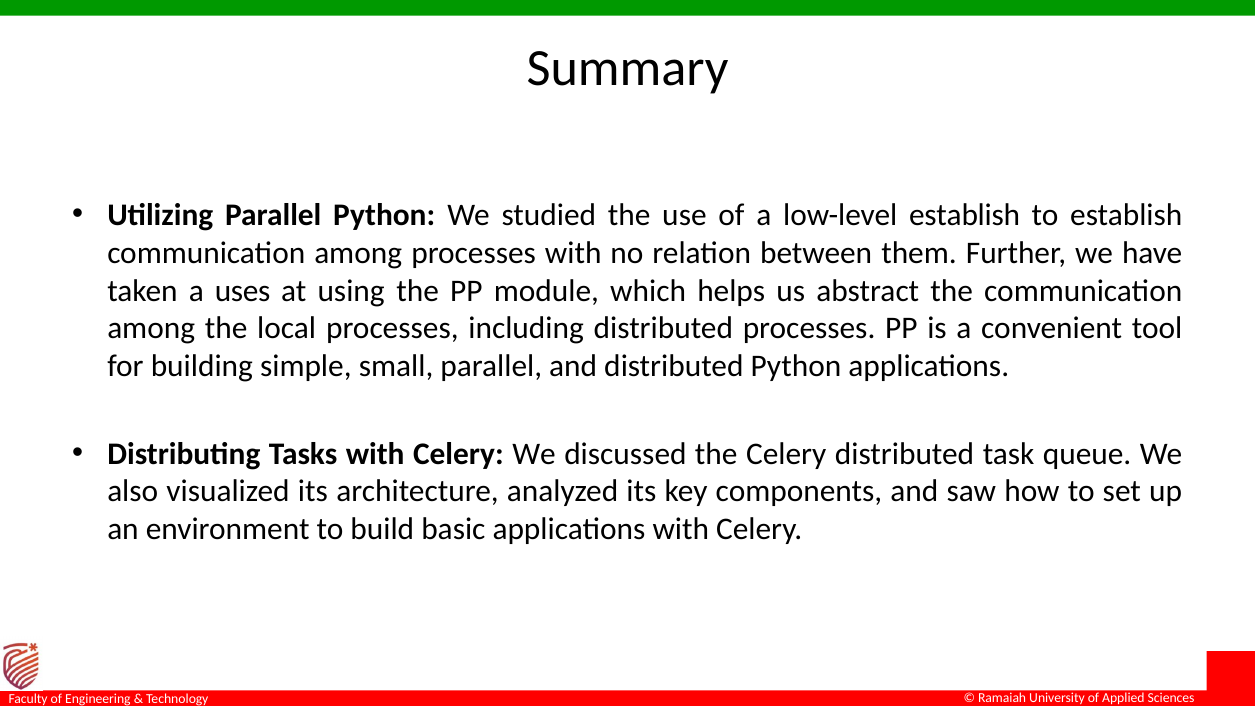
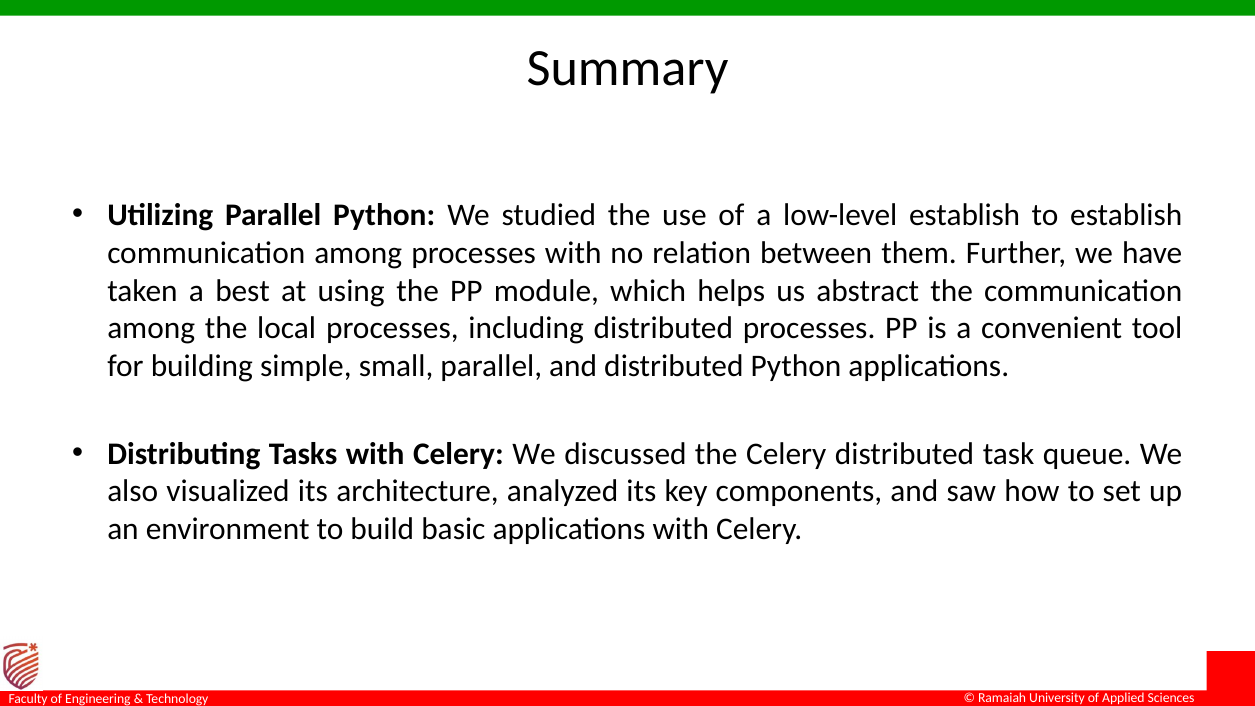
uses: uses -> best
